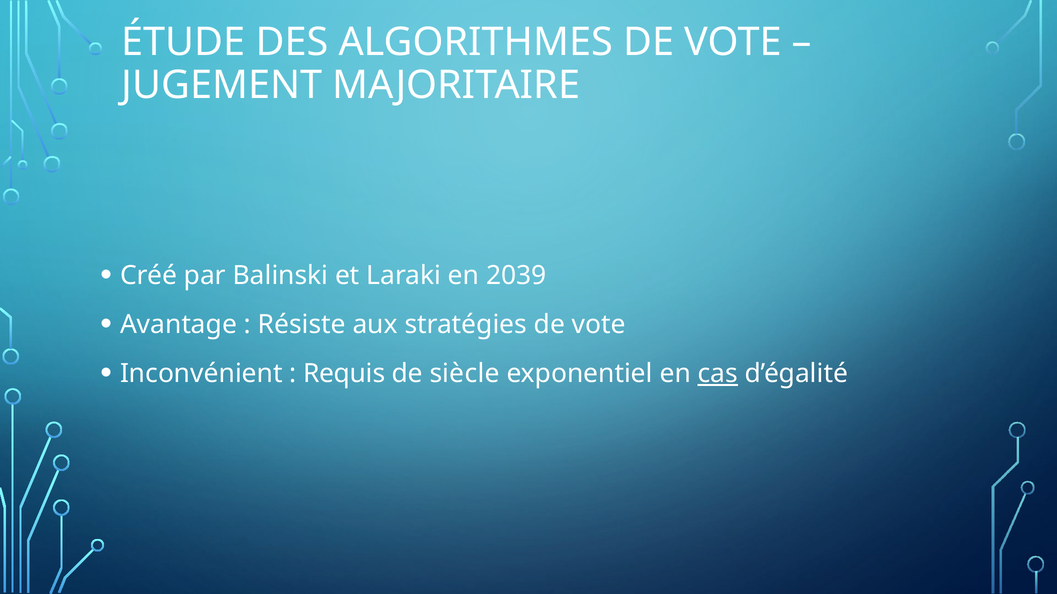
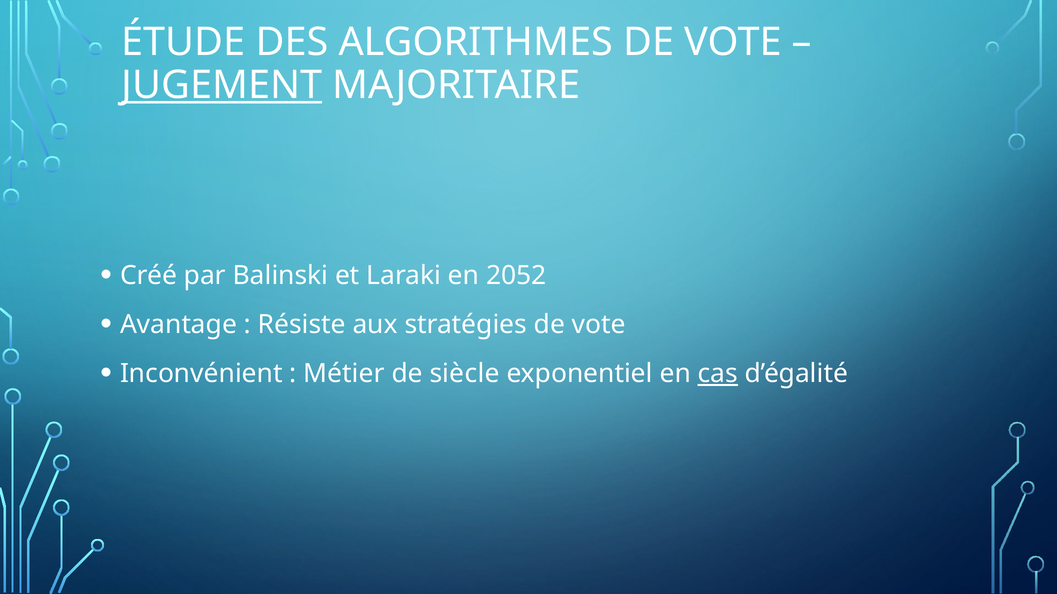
JUGEMENT underline: none -> present
2039: 2039 -> 2052
Requis: Requis -> Métier
